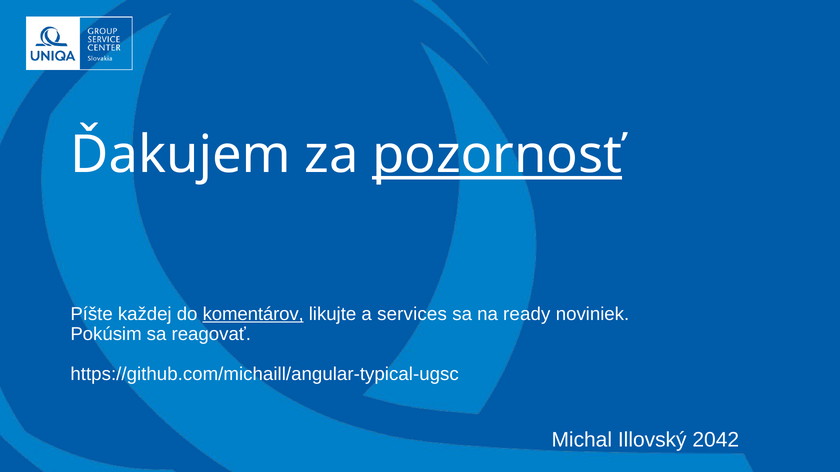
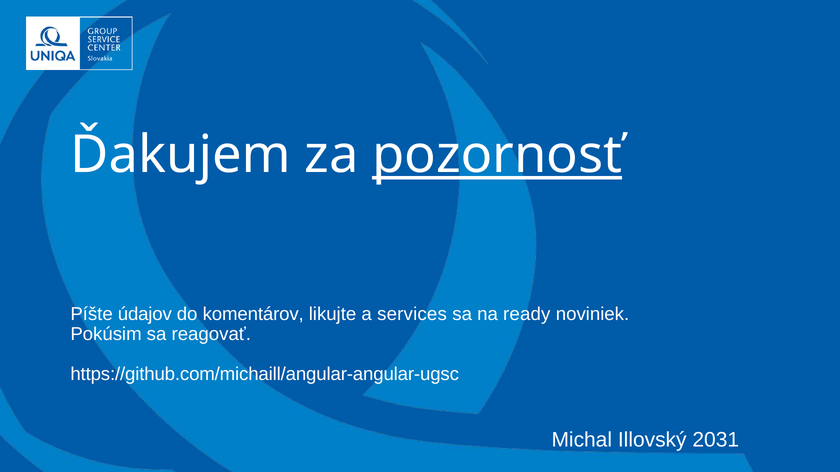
každej: každej -> údajov
komentárov underline: present -> none
https://github.com/michaill/angular-typical-ugsc: https://github.com/michaill/angular-typical-ugsc -> https://github.com/michaill/angular-angular-ugsc
2042: 2042 -> 2031
